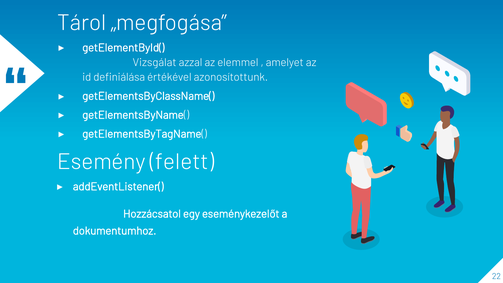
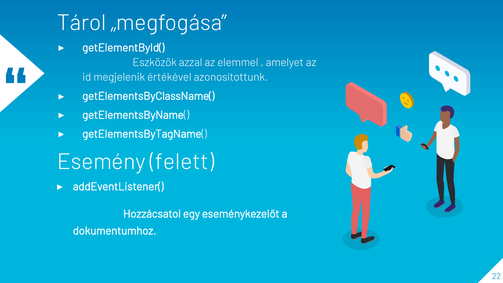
Vizsgálat: Vizsgálat -> Eszközök
definiálása: definiálása -> megjelenik
